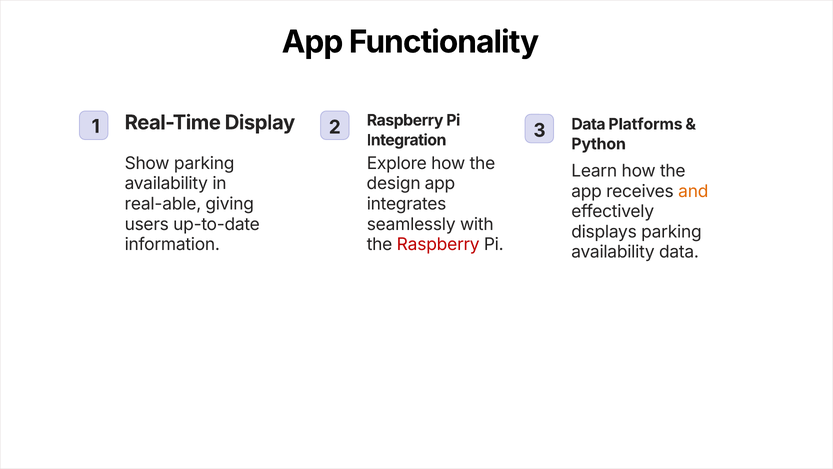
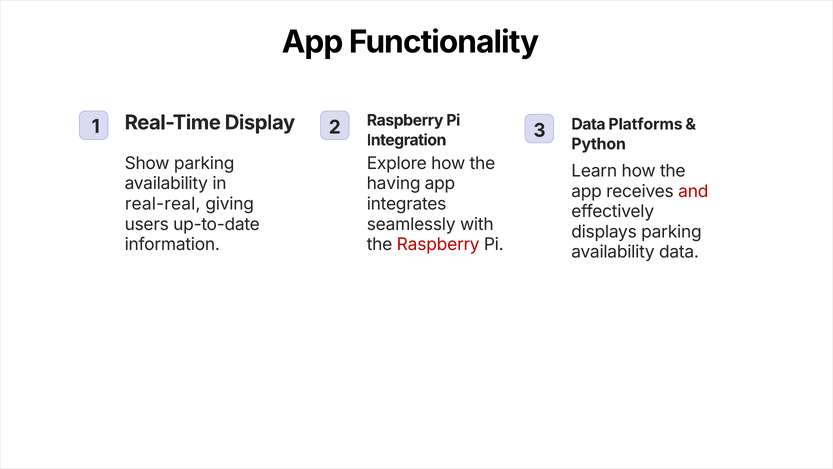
design: design -> having
and colour: orange -> red
real-able: real-able -> real-real
